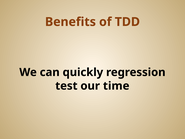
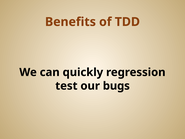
time: time -> bugs
